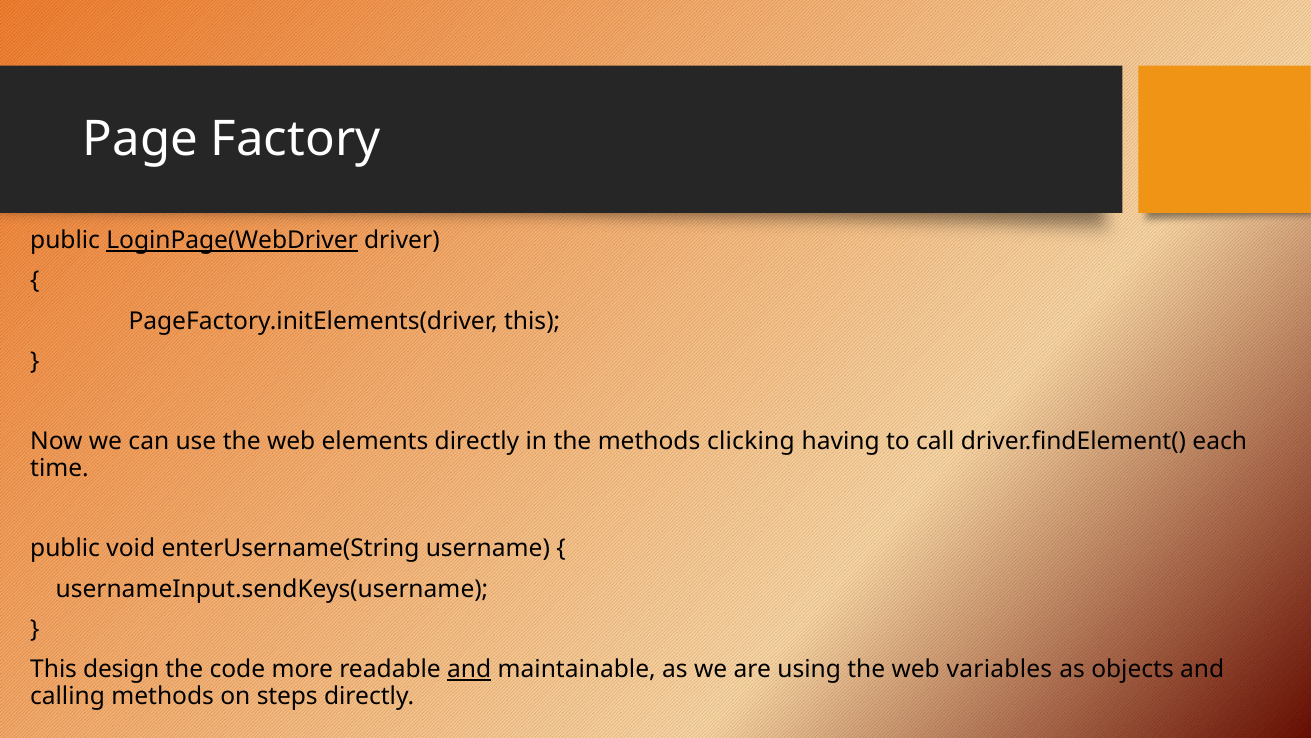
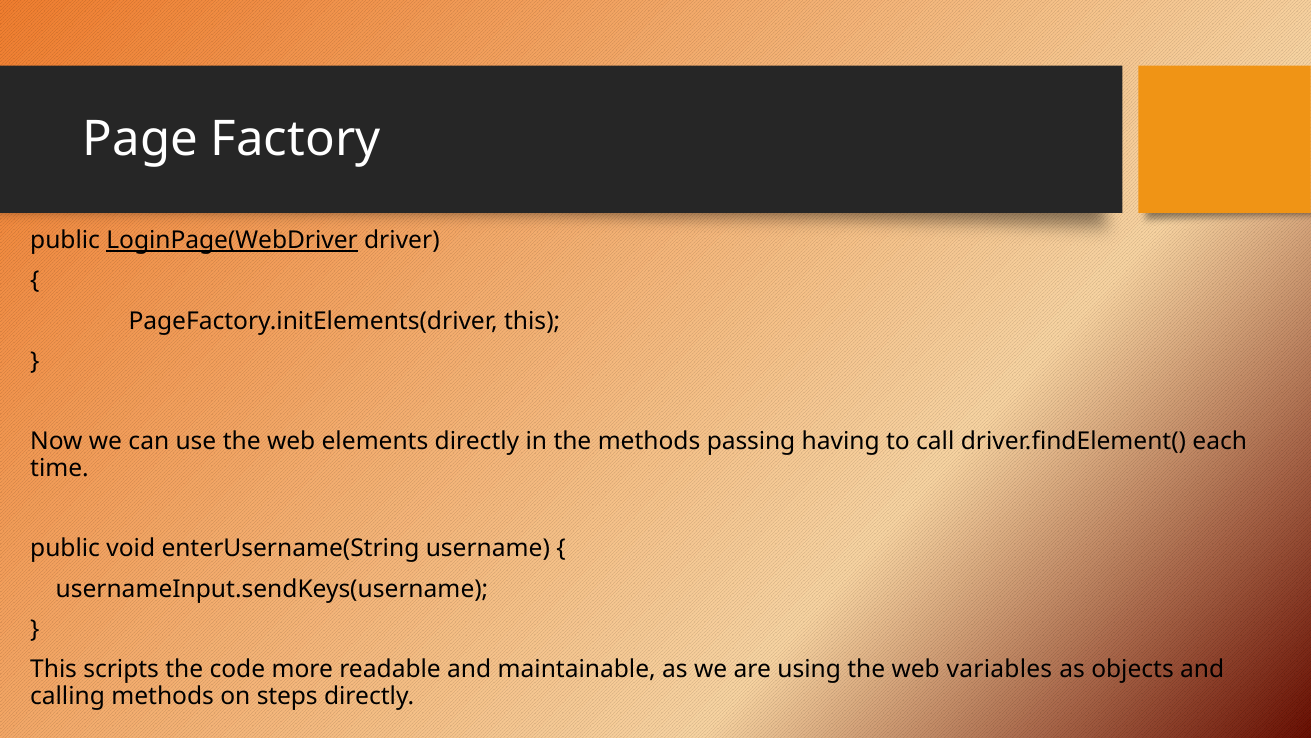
clicking: clicking -> passing
design: design -> scripts
and at (469, 669) underline: present -> none
